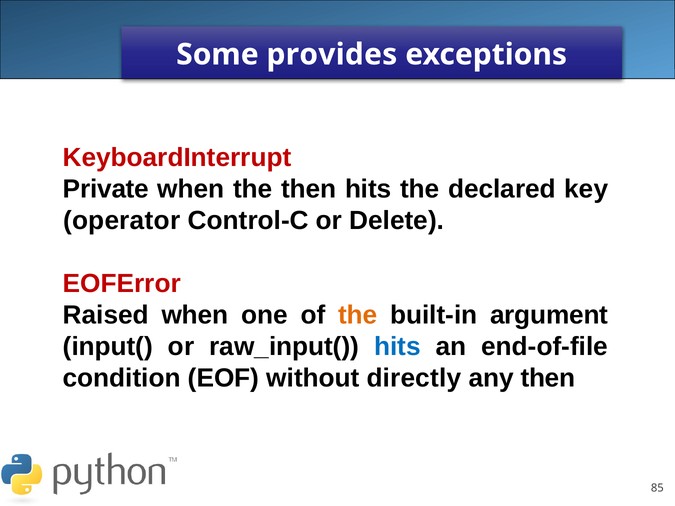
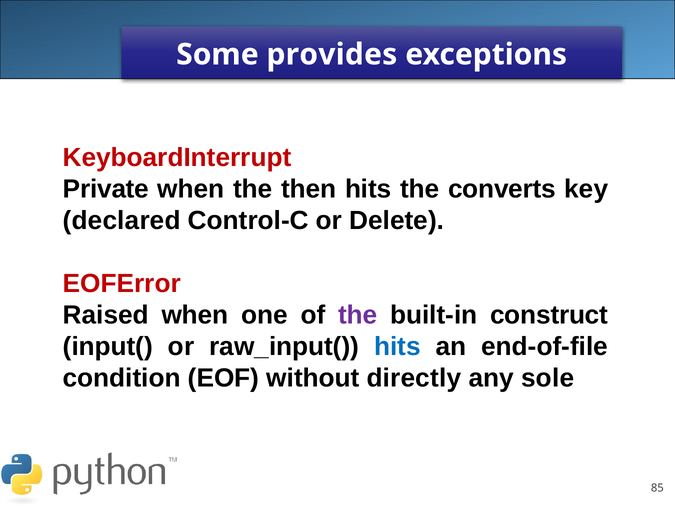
declared: declared -> converts
operator: operator -> declared
the at (358, 315) colour: orange -> purple
argument: argument -> construct
any then: then -> sole
